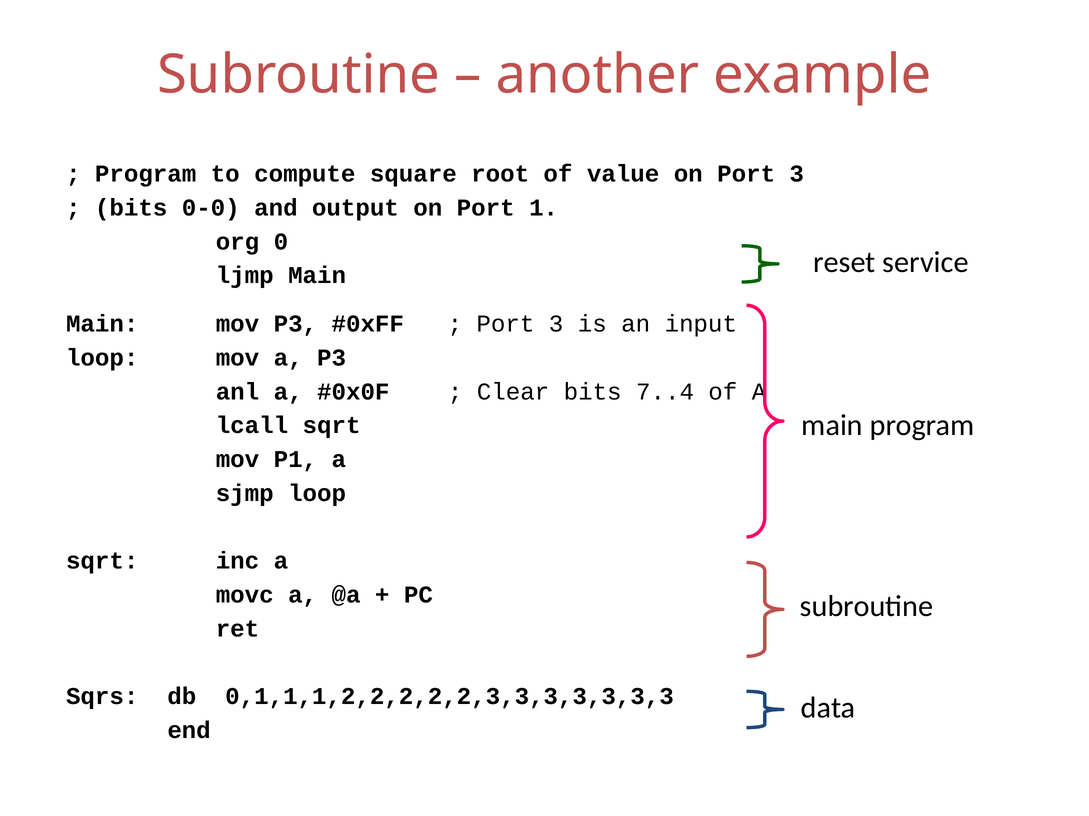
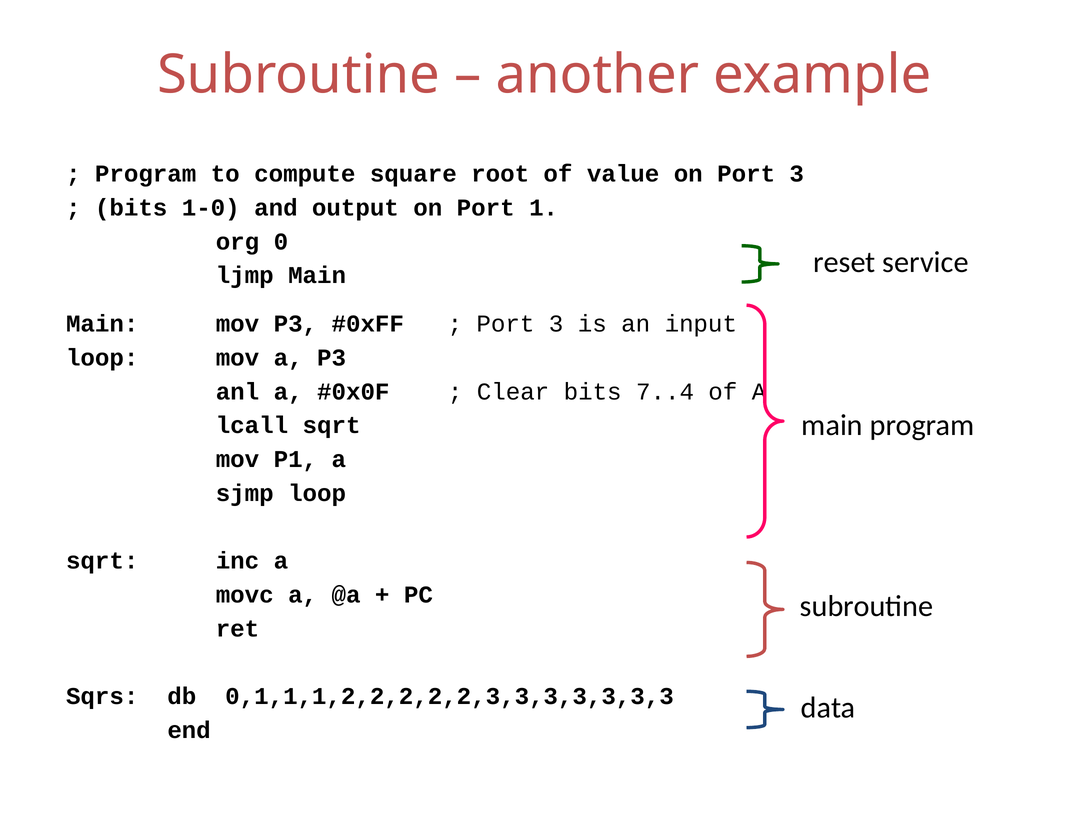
0-0: 0-0 -> 1-0
